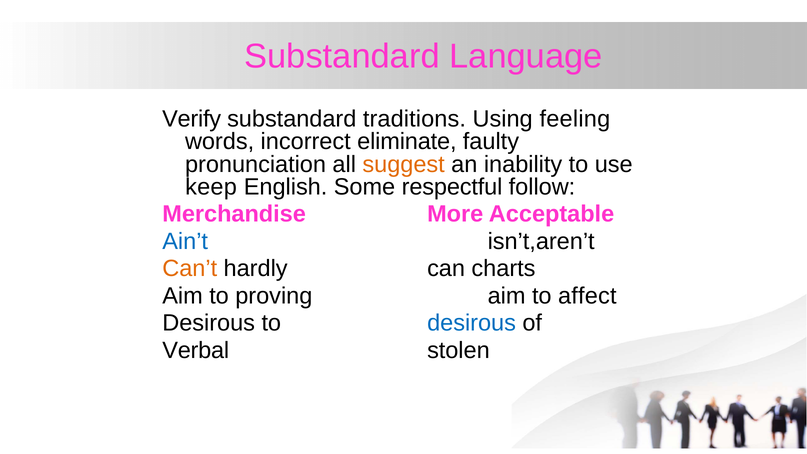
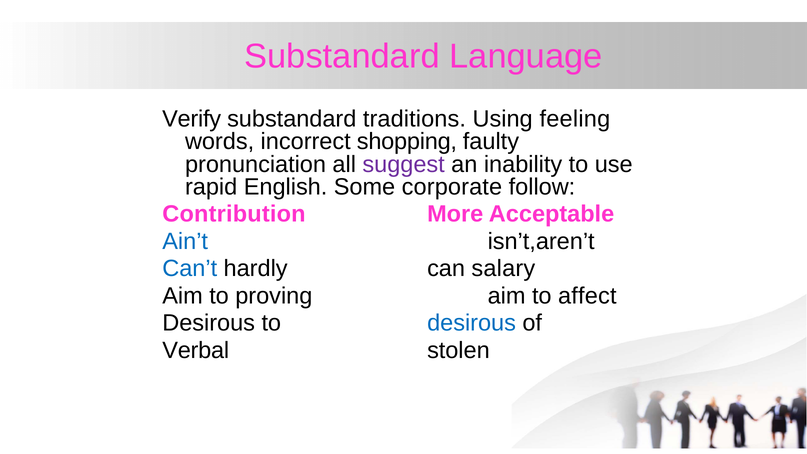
eliminate: eliminate -> shopping
suggest colour: orange -> purple
keep: keep -> rapid
respectful: respectful -> corporate
Merchandise: Merchandise -> Contribution
Can’t colour: orange -> blue
charts: charts -> salary
